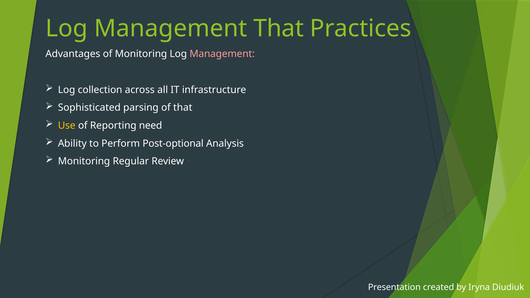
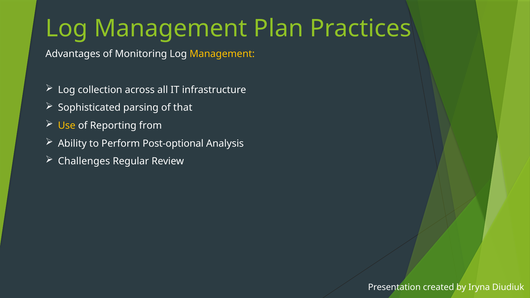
Management That: That -> Plan
Management at (222, 54) colour: pink -> yellow
need: need -> from
Monitoring at (84, 161): Monitoring -> Challenges
